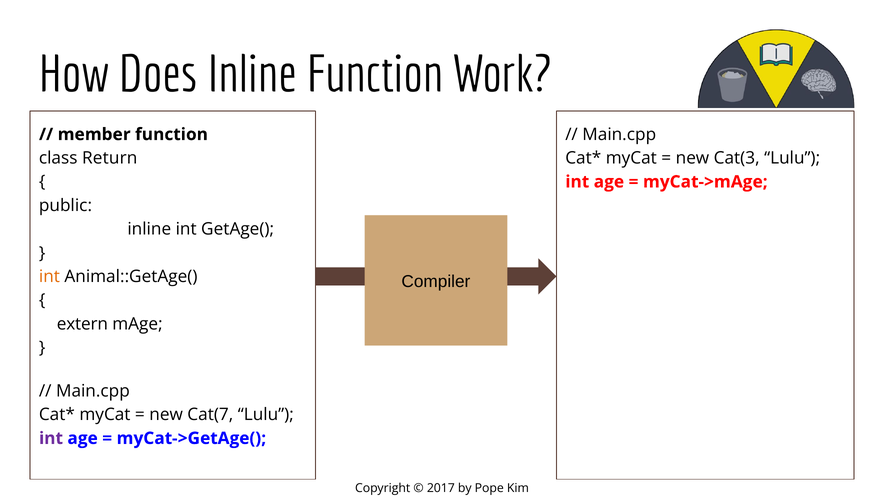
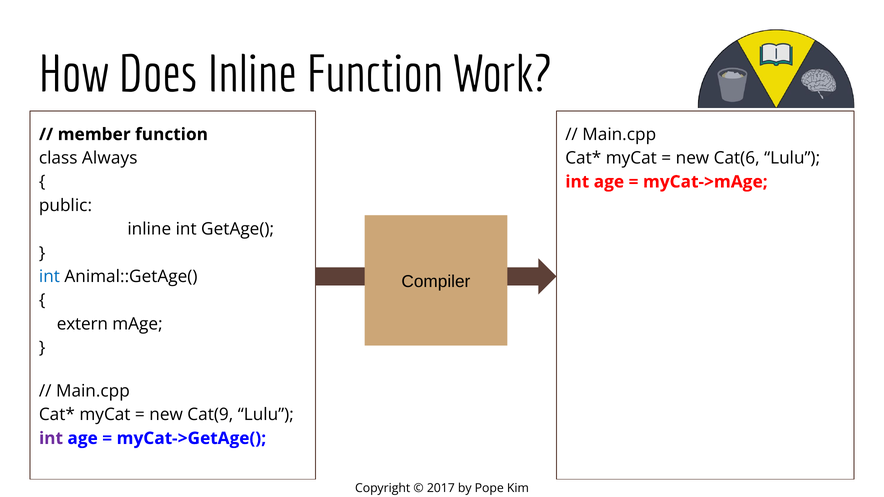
Return: Return -> Always
Cat(3: Cat(3 -> Cat(6
int at (49, 277) colour: orange -> blue
Cat(7: Cat(7 -> Cat(9
